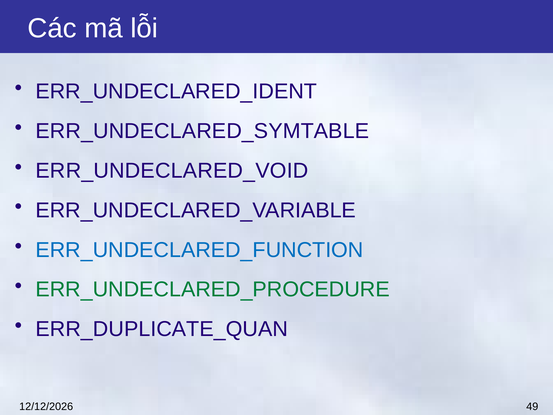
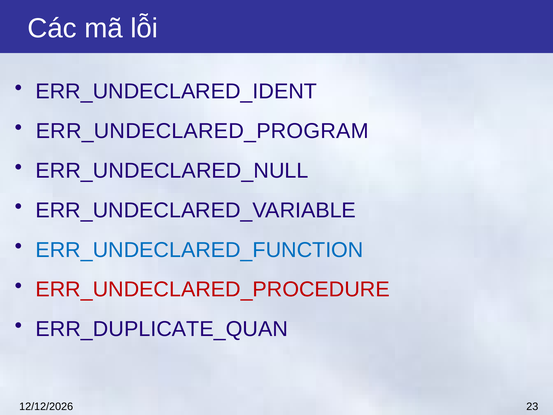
ERR_UNDECLARED_SYMTABLE: ERR_UNDECLARED_SYMTABLE -> ERR_UNDECLARED_PROGRAM
ERR_UNDECLARED_VOID: ERR_UNDECLARED_VOID -> ERR_UNDECLARED_NULL
ERR_UNDECLARED_PROCEDURE colour: green -> red
49: 49 -> 23
